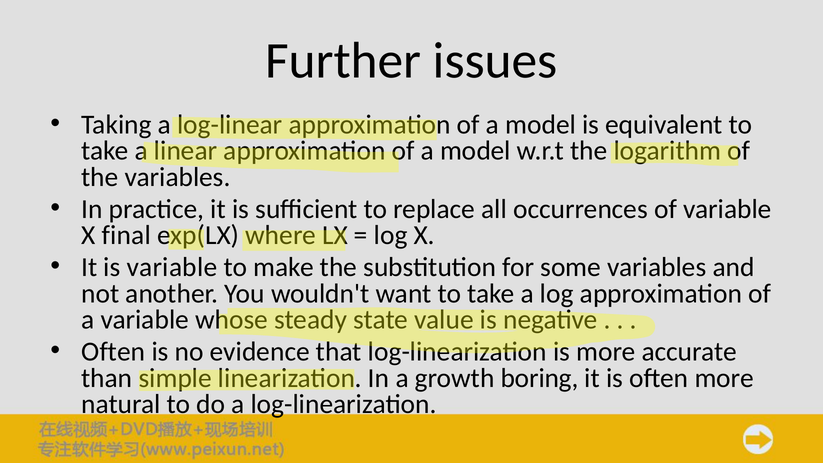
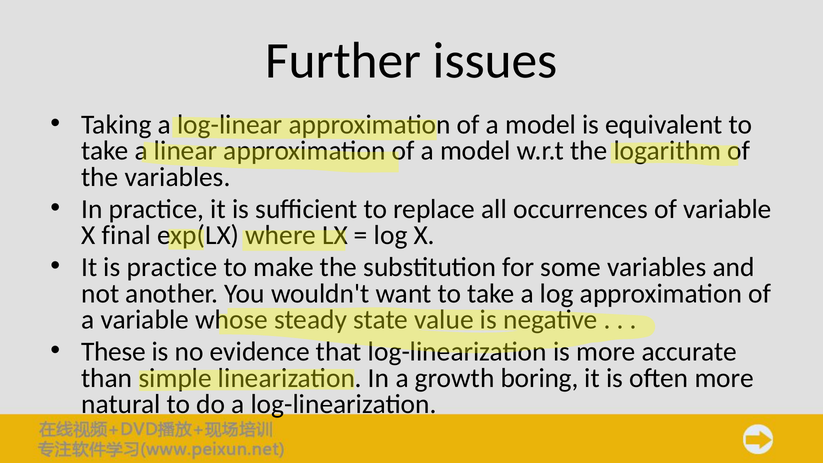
is variable: variable -> practice
Often at (113, 352): Often -> These
